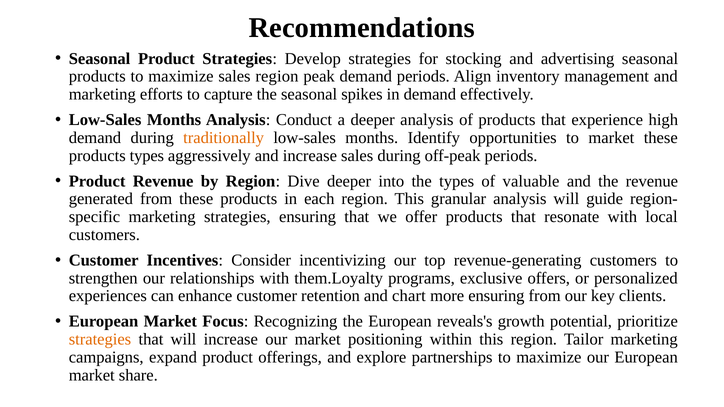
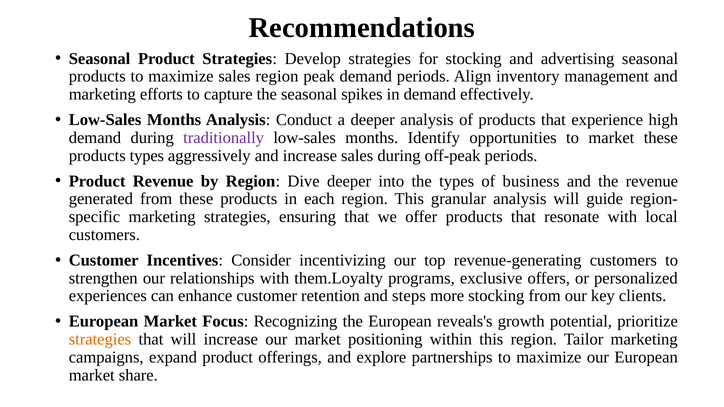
traditionally colour: orange -> purple
valuable: valuable -> business
chart: chart -> steps
more ensuring: ensuring -> stocking
